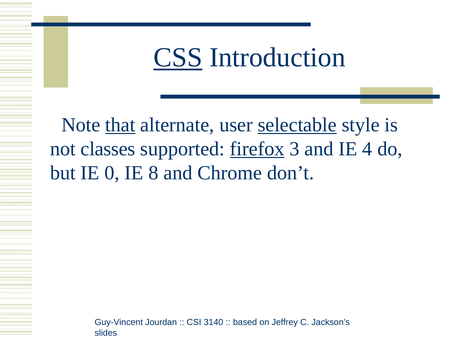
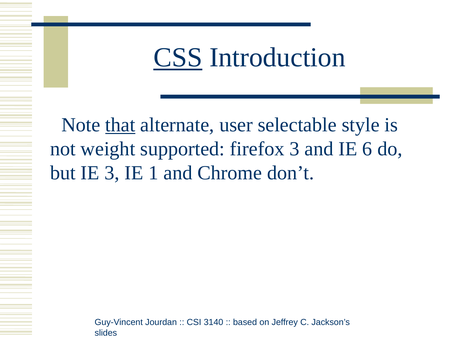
selectable underline: present -> none
classes: classes -> weight
firefox underline: present -> none
4: 4 -> 6
IE 0: 0 -> 3
8: 8 -> 1
